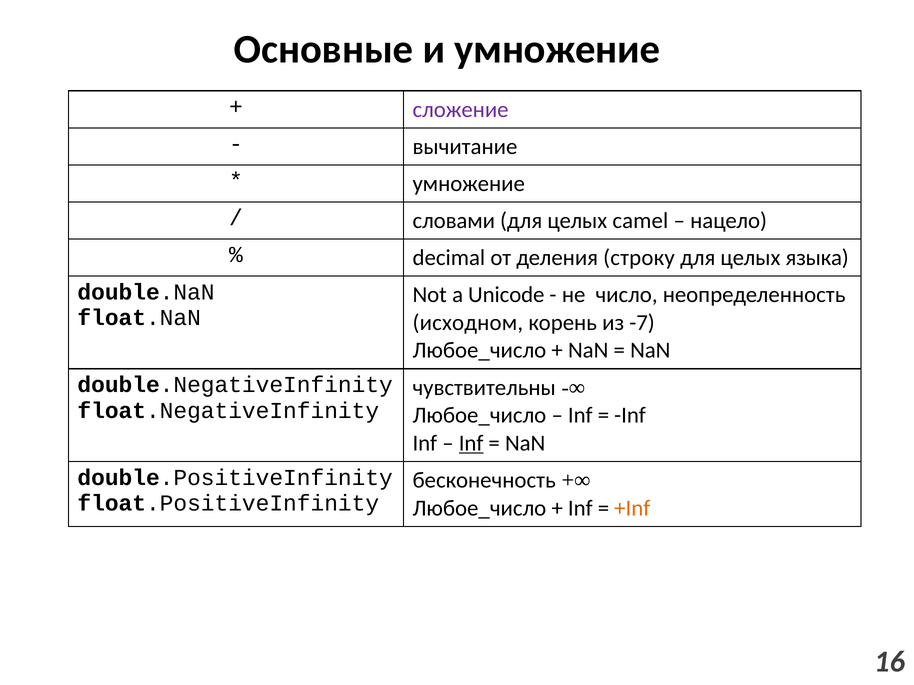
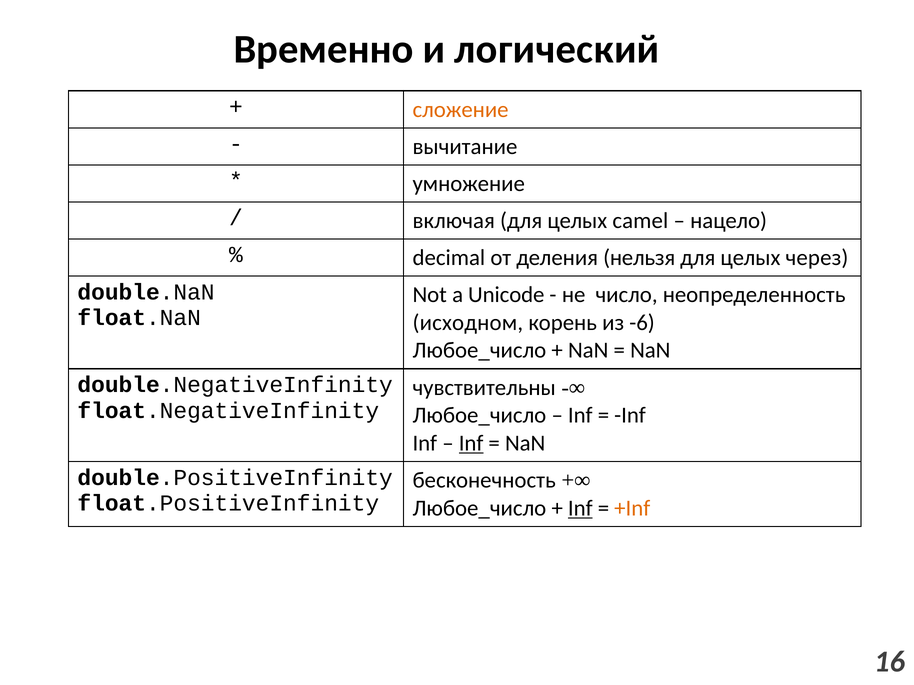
Основные: Основные -> Временно
и умножение: умножение -> логический
сложение colour: purple -> orange
словами: словами -> включая
строку: строку -> нельзя
языка: языка -> через
-7: -7 -> -6
Inf at (580, 509) underline: none -> present
